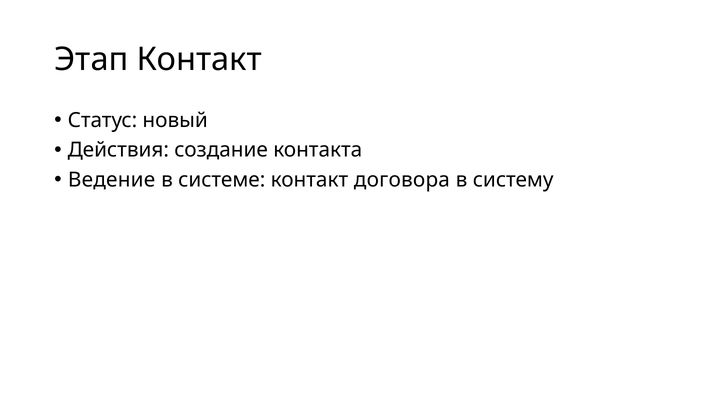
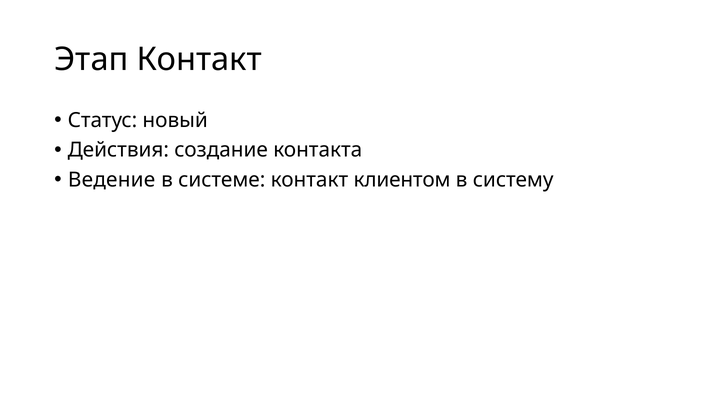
договора: договора -> клиентом
